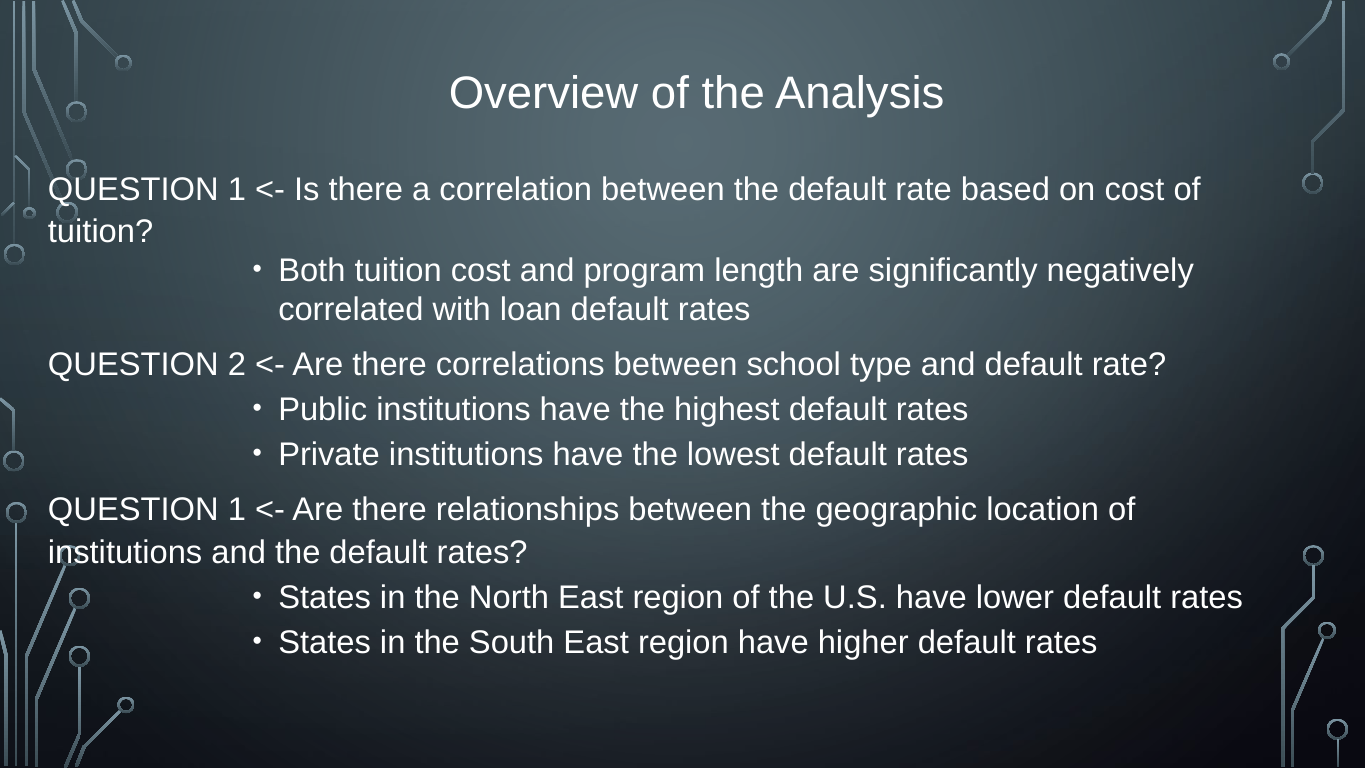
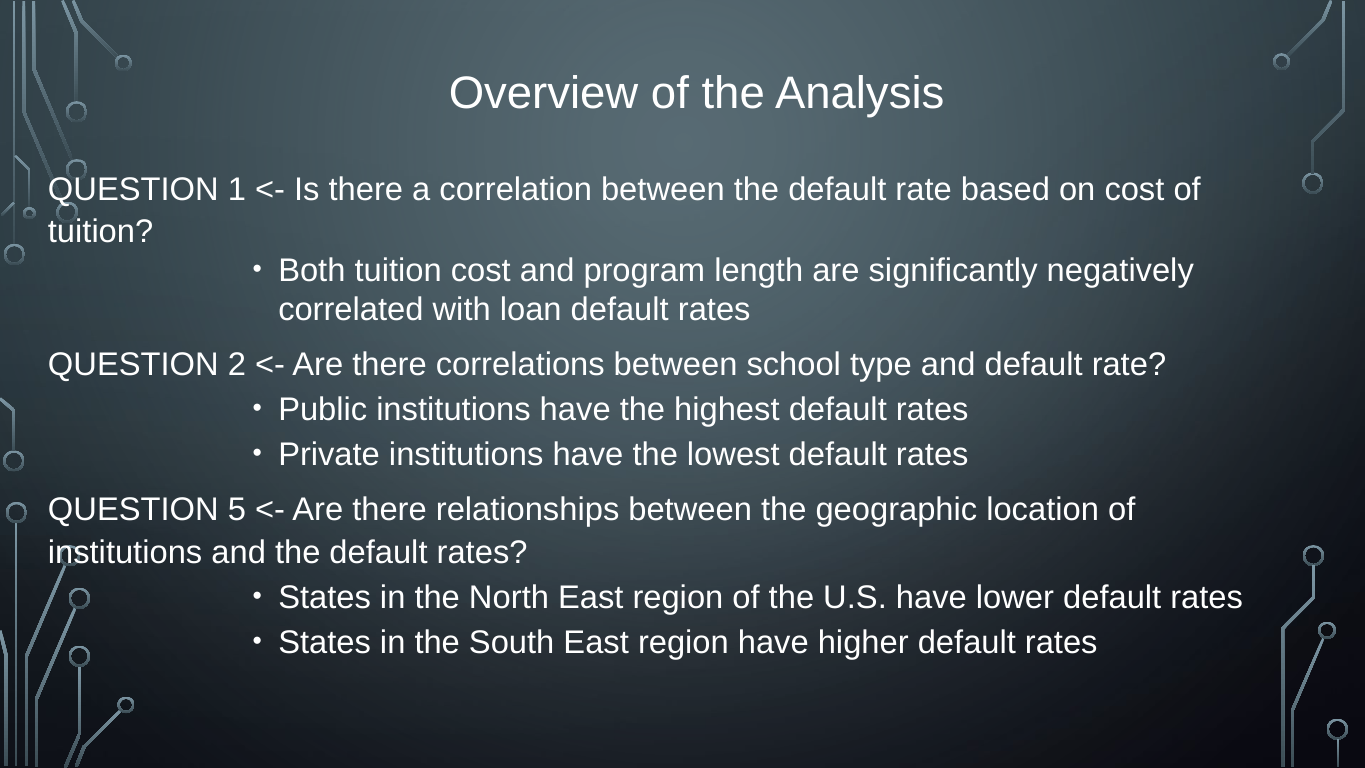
1 at (237, 510): 1 -> 5
